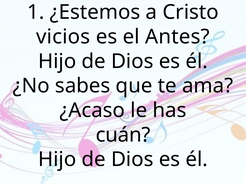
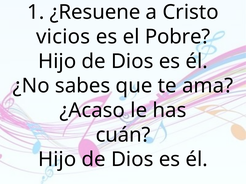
¿Estemos: ¿Estemos -> ¿Resuene
Antes: Antes -> Pobre
